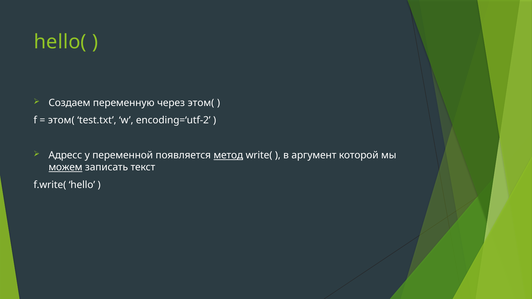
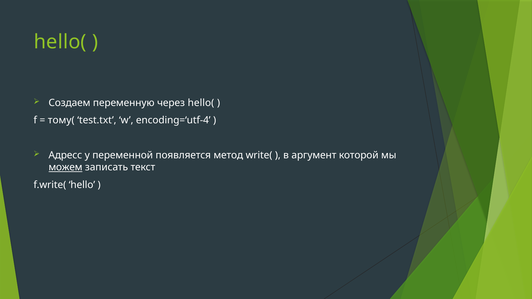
через этом(: этом( -> hello(
этом( at (61, 120): этом( -> тому(
encoding=‘utf-2: encoding=‘utf-2 -> encoding=‘utf-4
метод underline: present -> none
